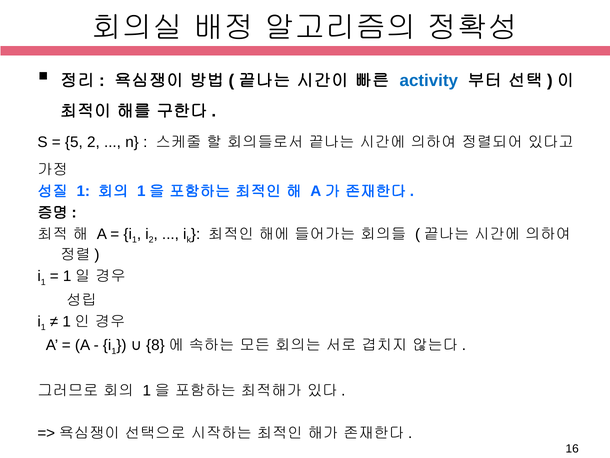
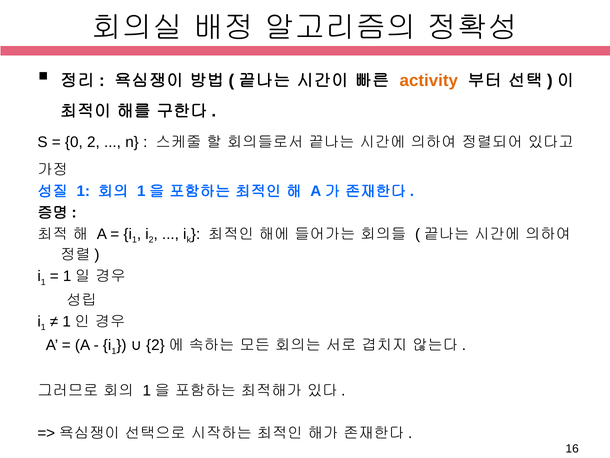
activity colour: blue -> orange
5: 5 -> 0
8 at (155, 345): 8 -> 2
